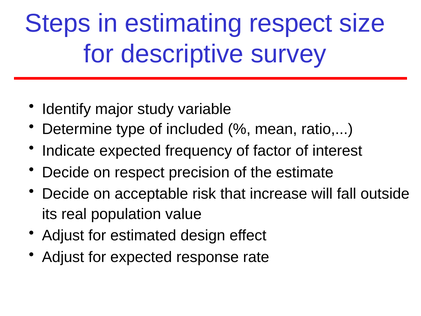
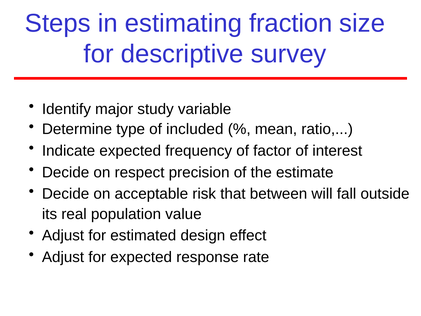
estimating respect: respect -> fraction
increase: increase -> between
